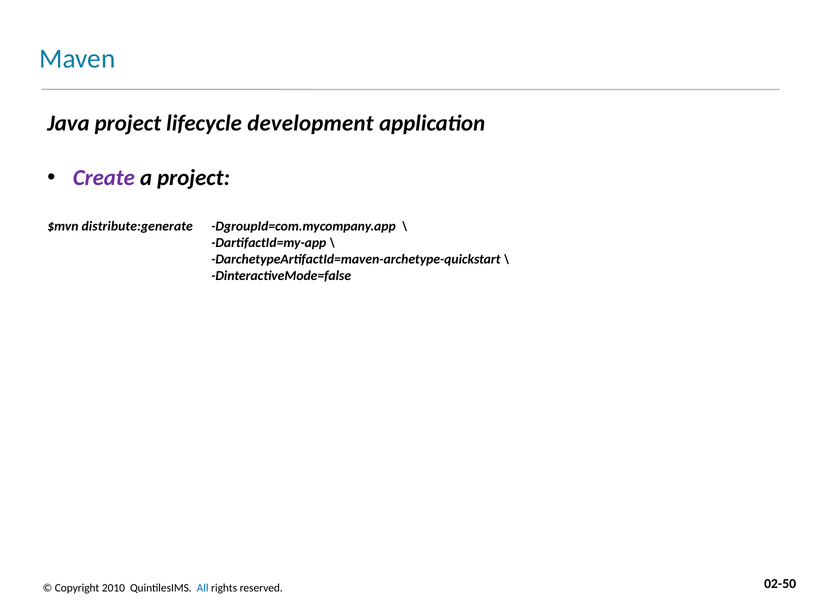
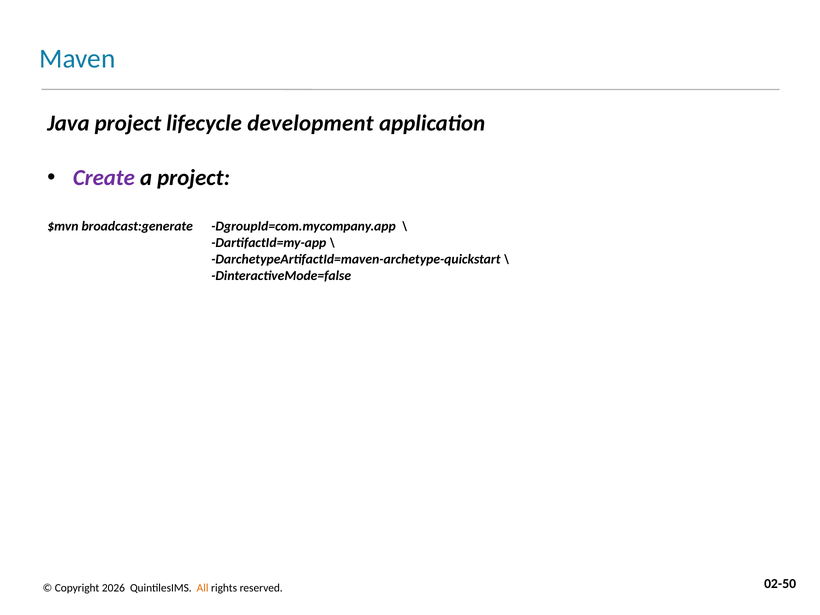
distribute:generate: distribute:generate -> broadcast:generate
2010: 2010 -> 2026
All colour: blue -> orange
